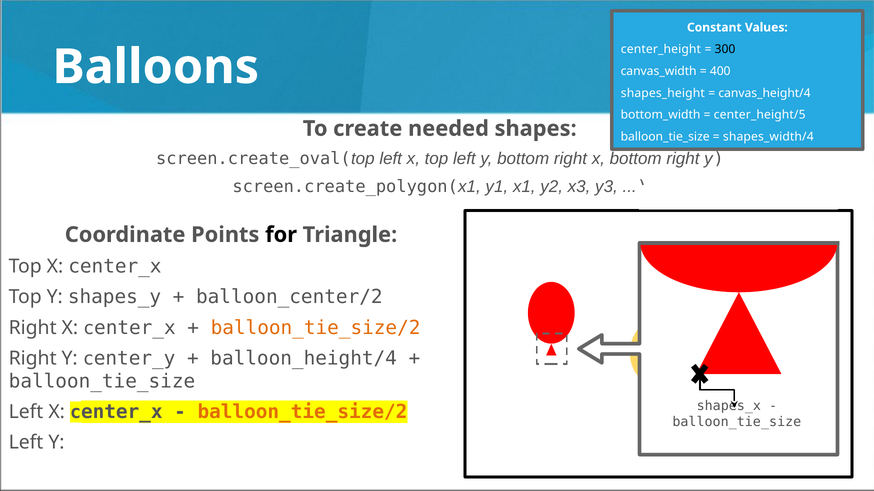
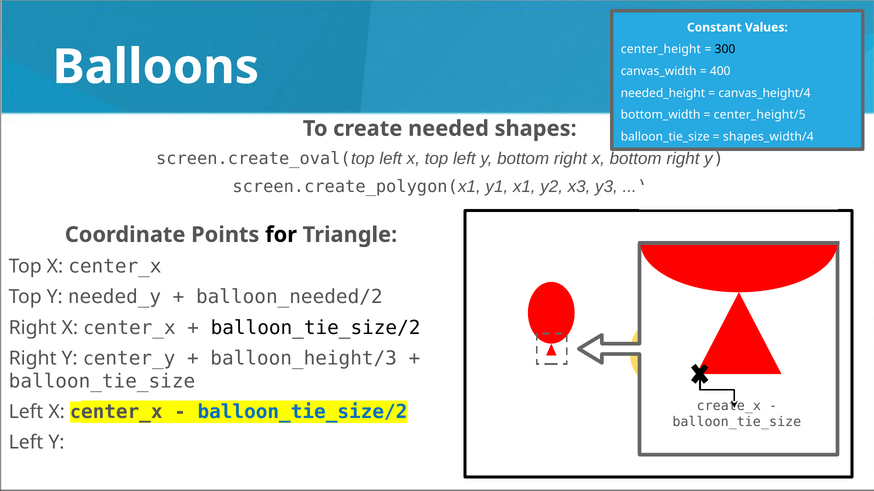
shapes_height: shapes_height -> needed_height
shapes_y: shapes_y -> needed_y
balloon_center/2: balloon_center/2 -> balloon_needed/2
balloon_tie_size/2 at (316, 328) colour: orange -> black
balloon_height/4: balloon_height/4 -> balloon_height/3
shapes_x: shapes_x -> create_x
balloon_tie_size/2 at (302, 413) colour: orange -> blue
